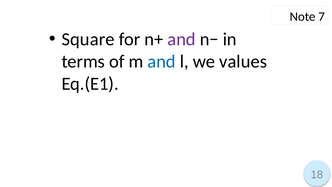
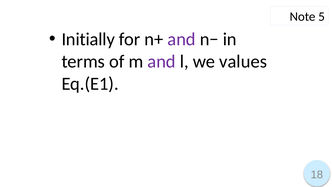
7: 7 -> 5
Square: Square -> Initially
and at (162, 61) colour: blue -> purple
